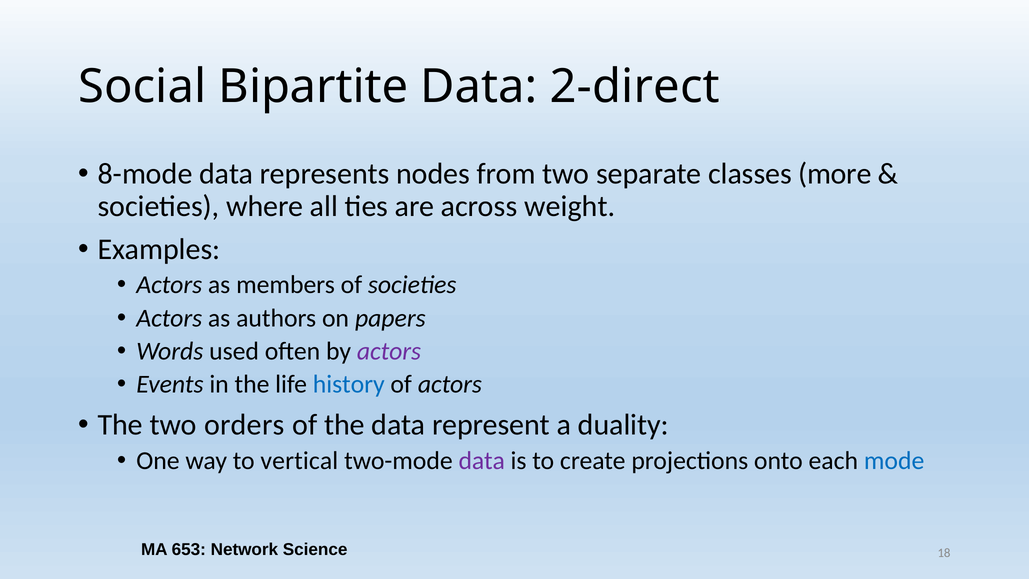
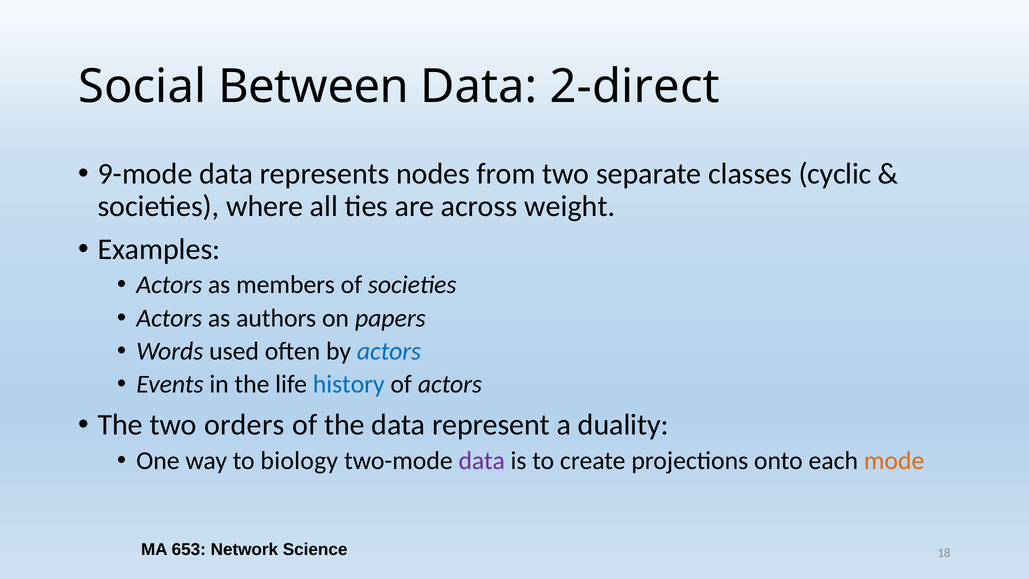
Bipartite: Bipartite -> Between
8-mode: 8-mode -> 9-mode
more: more -> cyclic
actors at (389, 351) colour: purple -> blue
vertical: vertical -> biology
mode colour: blue -> orange
